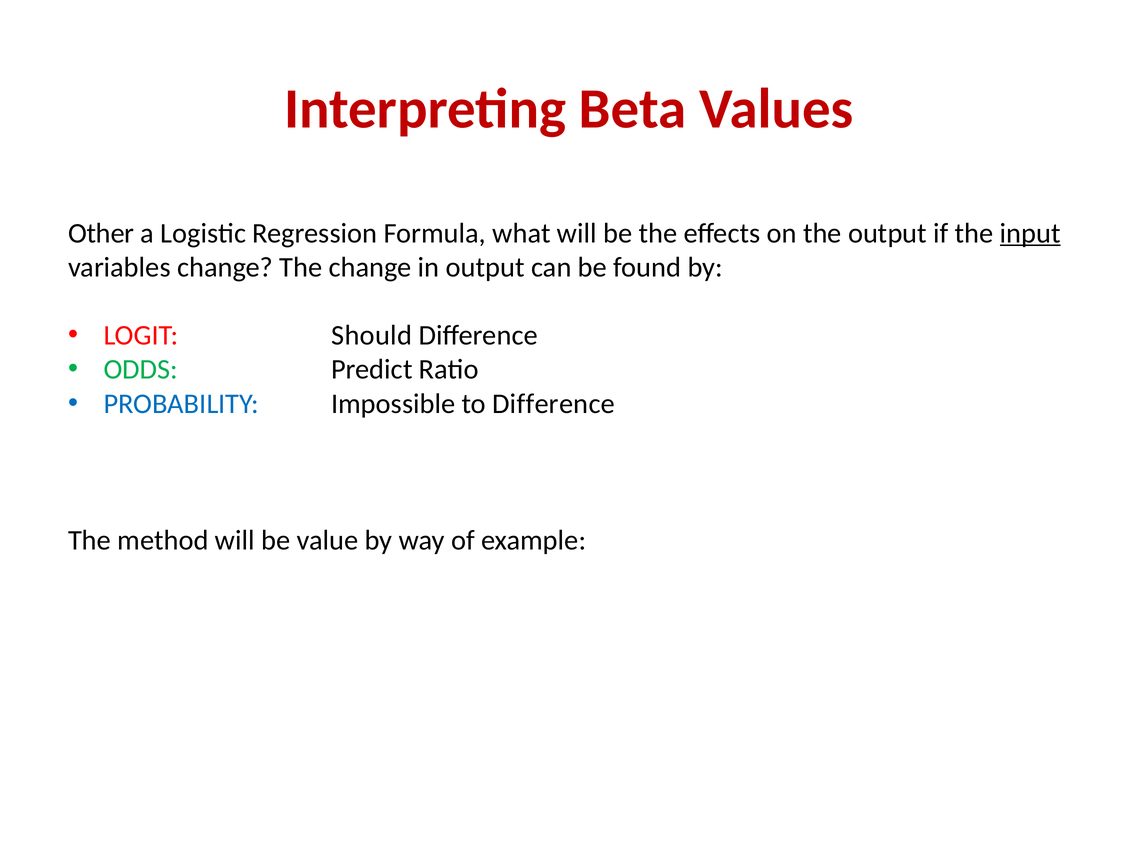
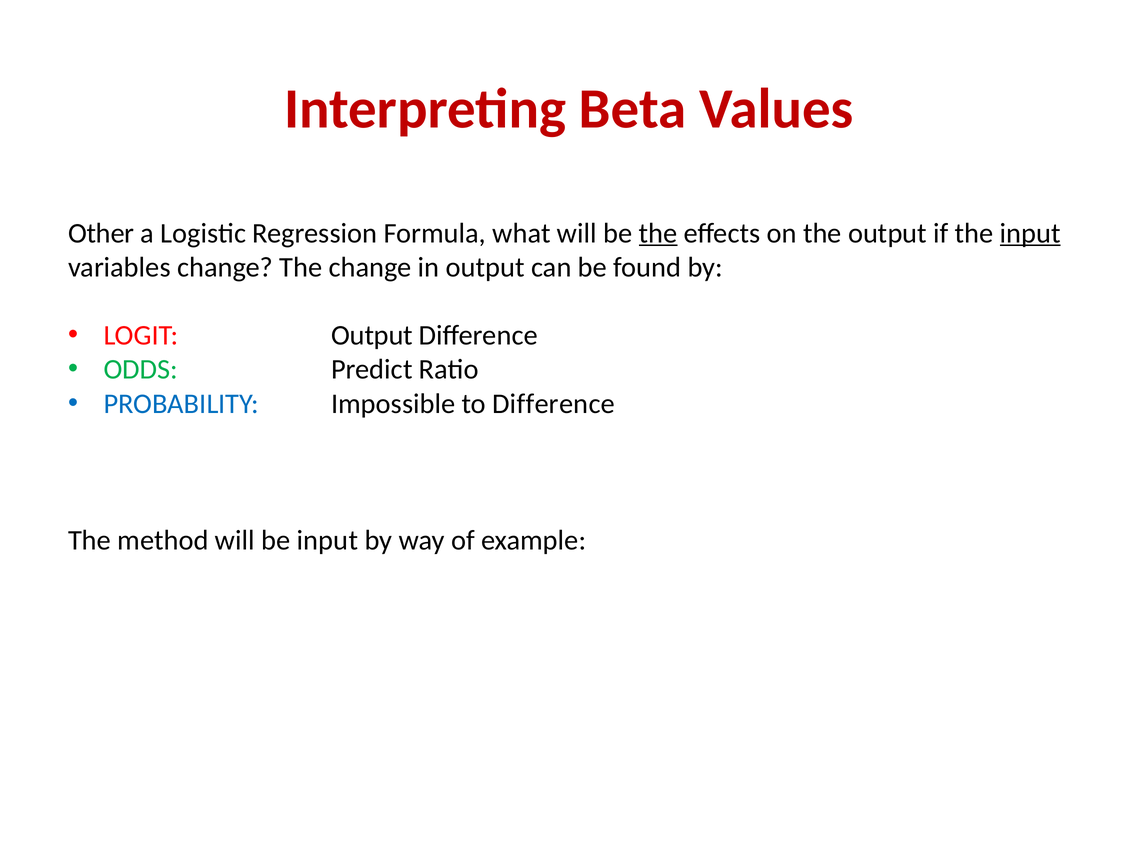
the at (658, 233) underline: none -> present
LOGIT Should: Should -> Output
be value: value -> input
